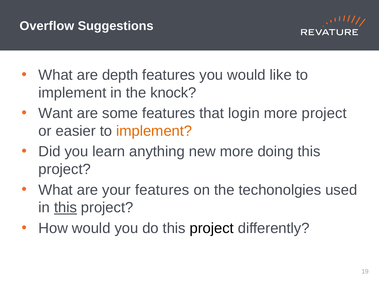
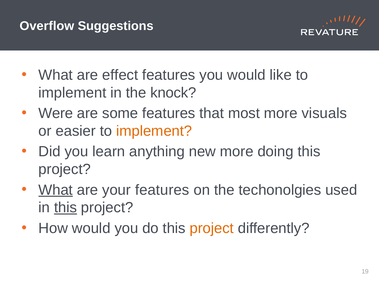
depth: depth -> effect
Want: Want -> Were
login: login -> most
more project: project -> visuals
What at (56, 190) underline: none -> present
project at (212, 228) colour: black -> orange
